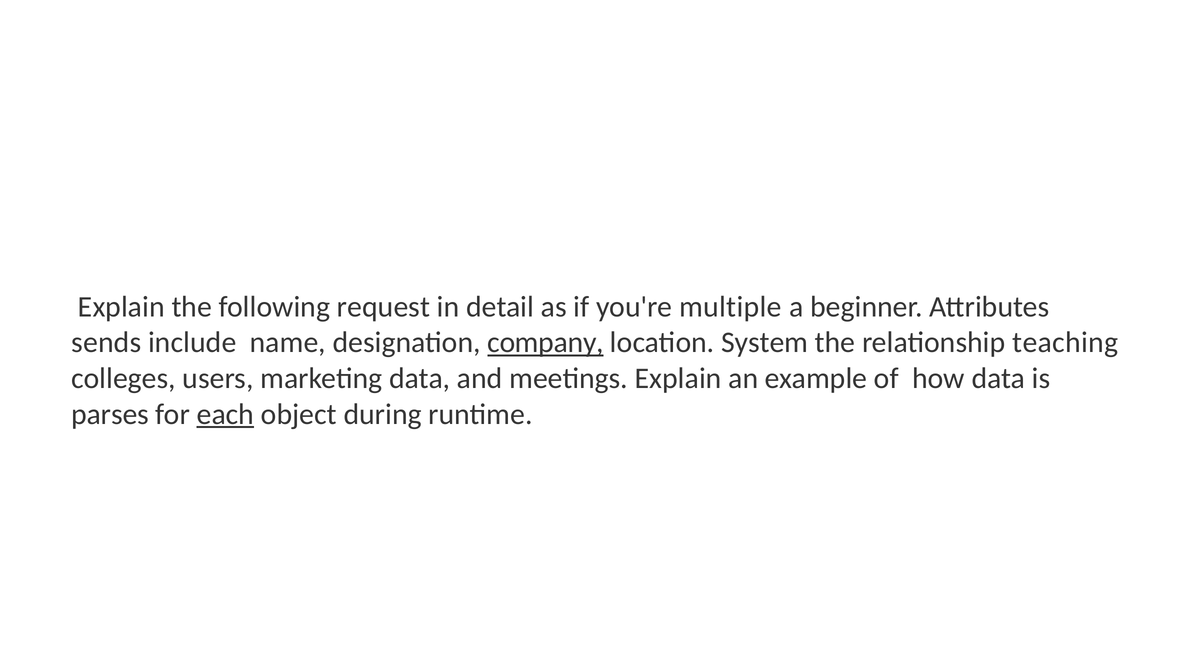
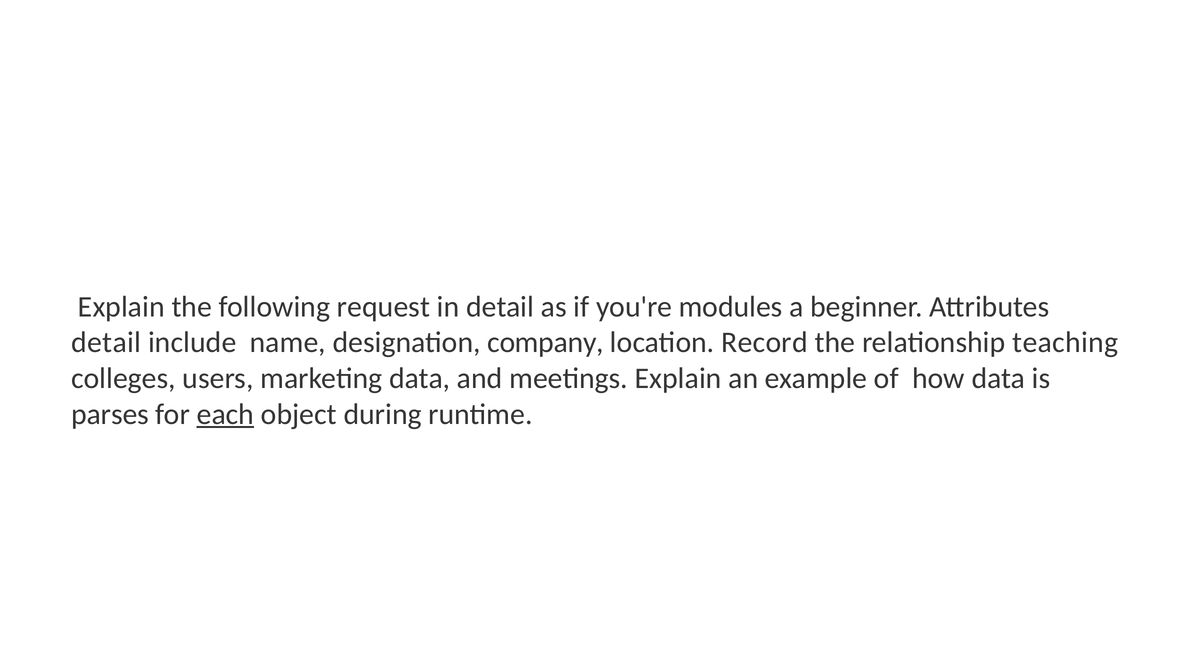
multiple: multiple -> modules
sends at (106, 342): sends -> detail
company underline: present -> none
System: System -> Record
